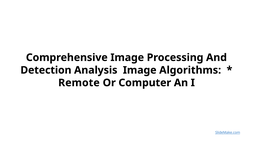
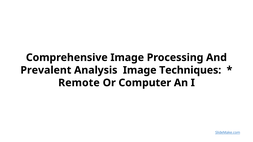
Detection: Detection -> Prevalent
Algorithms: Algorithms -> Techniques
